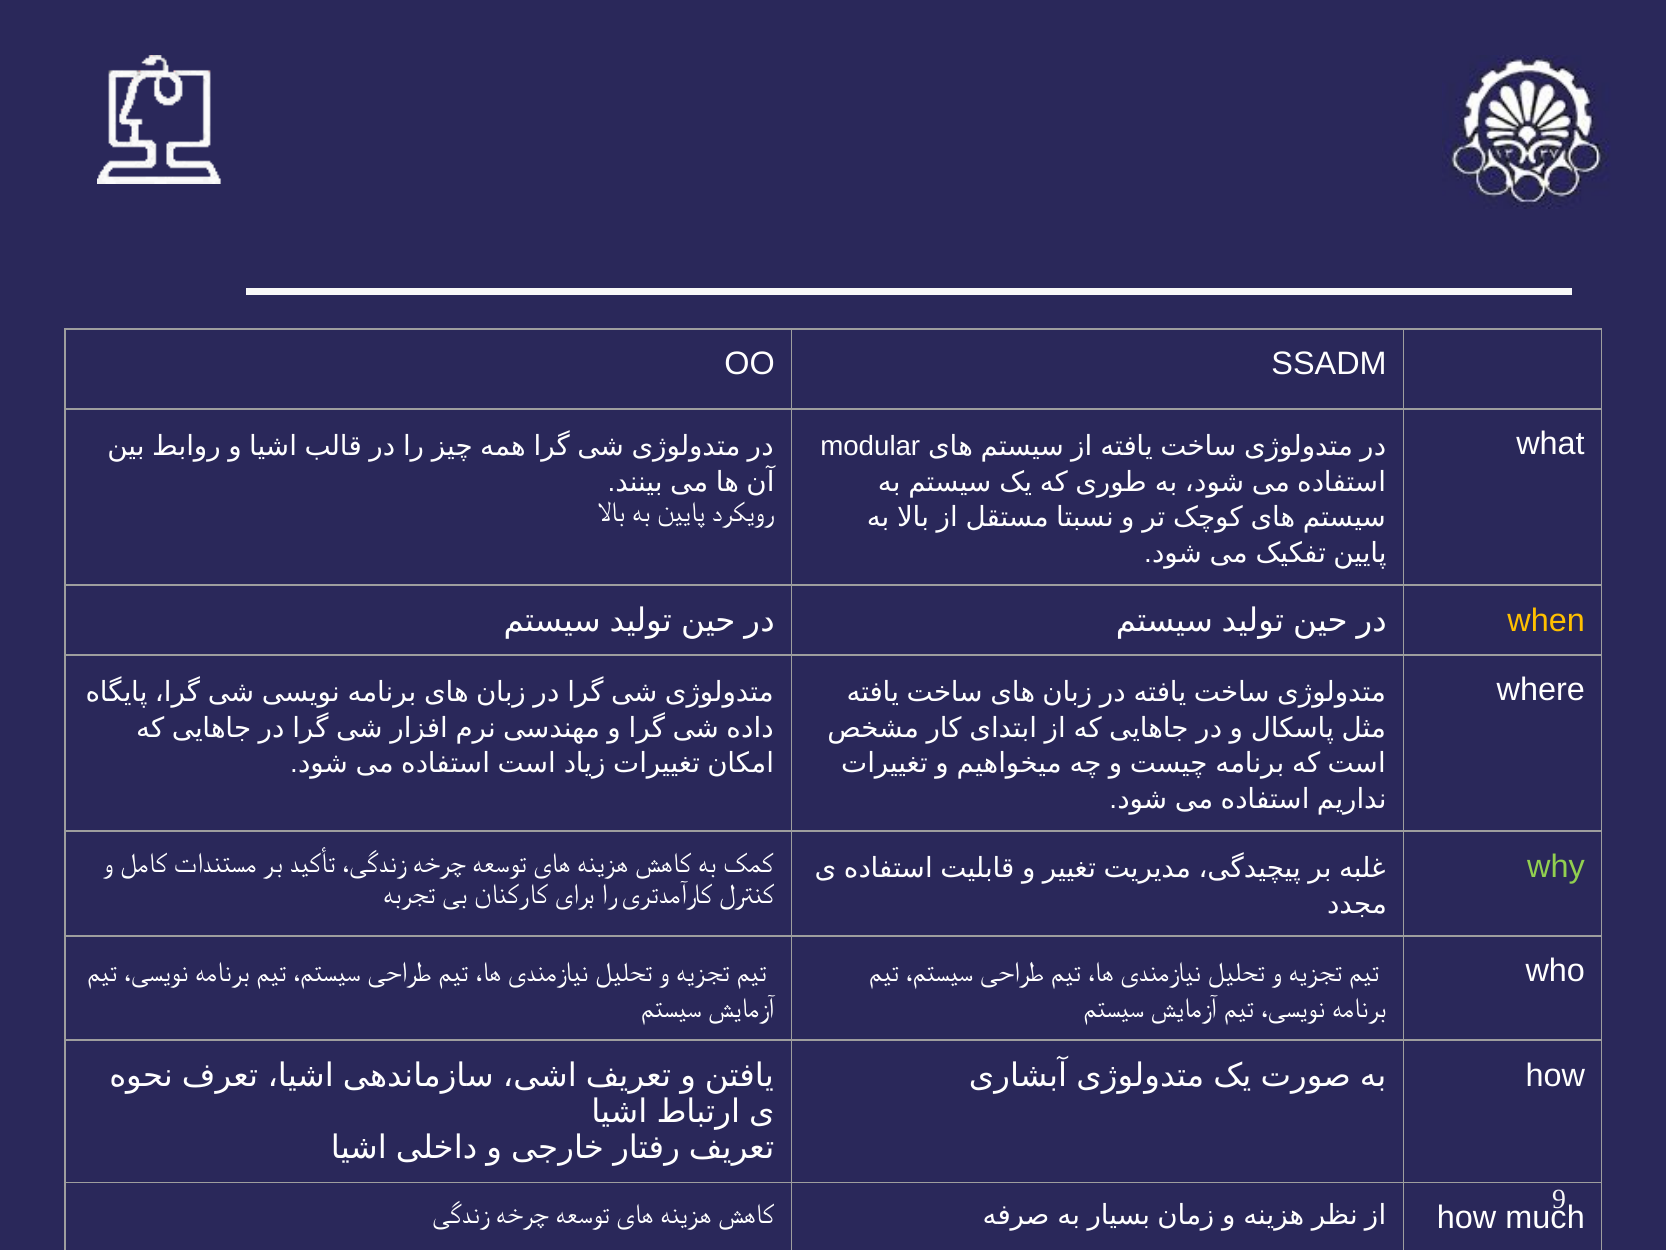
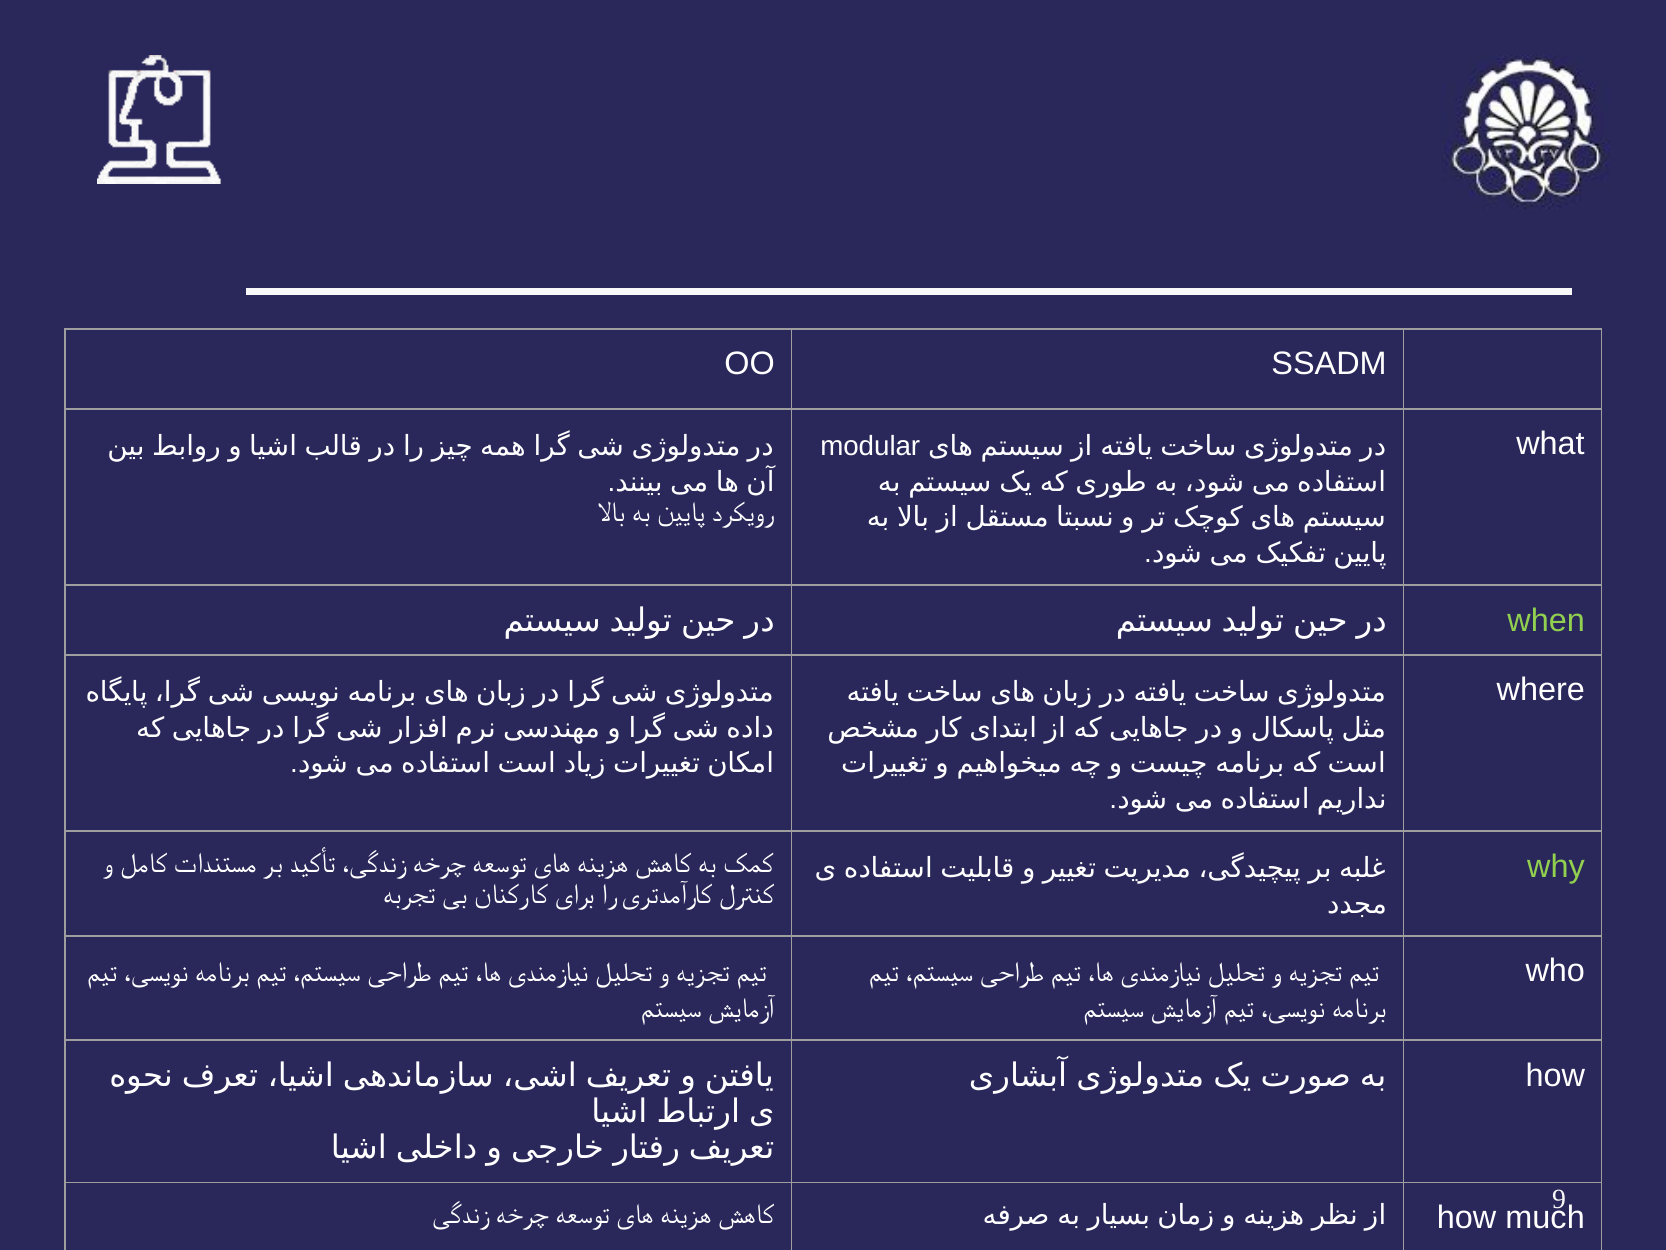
when colour: yellow -> light green
